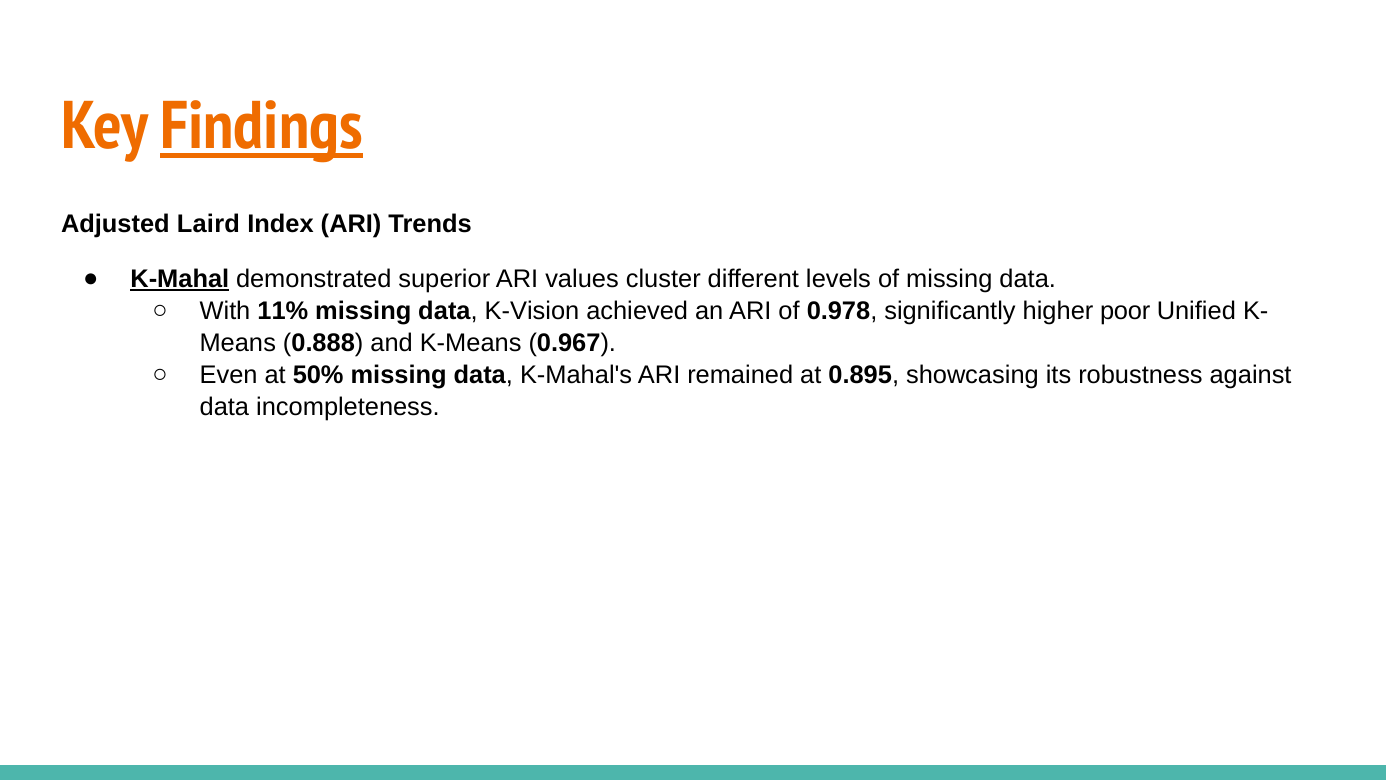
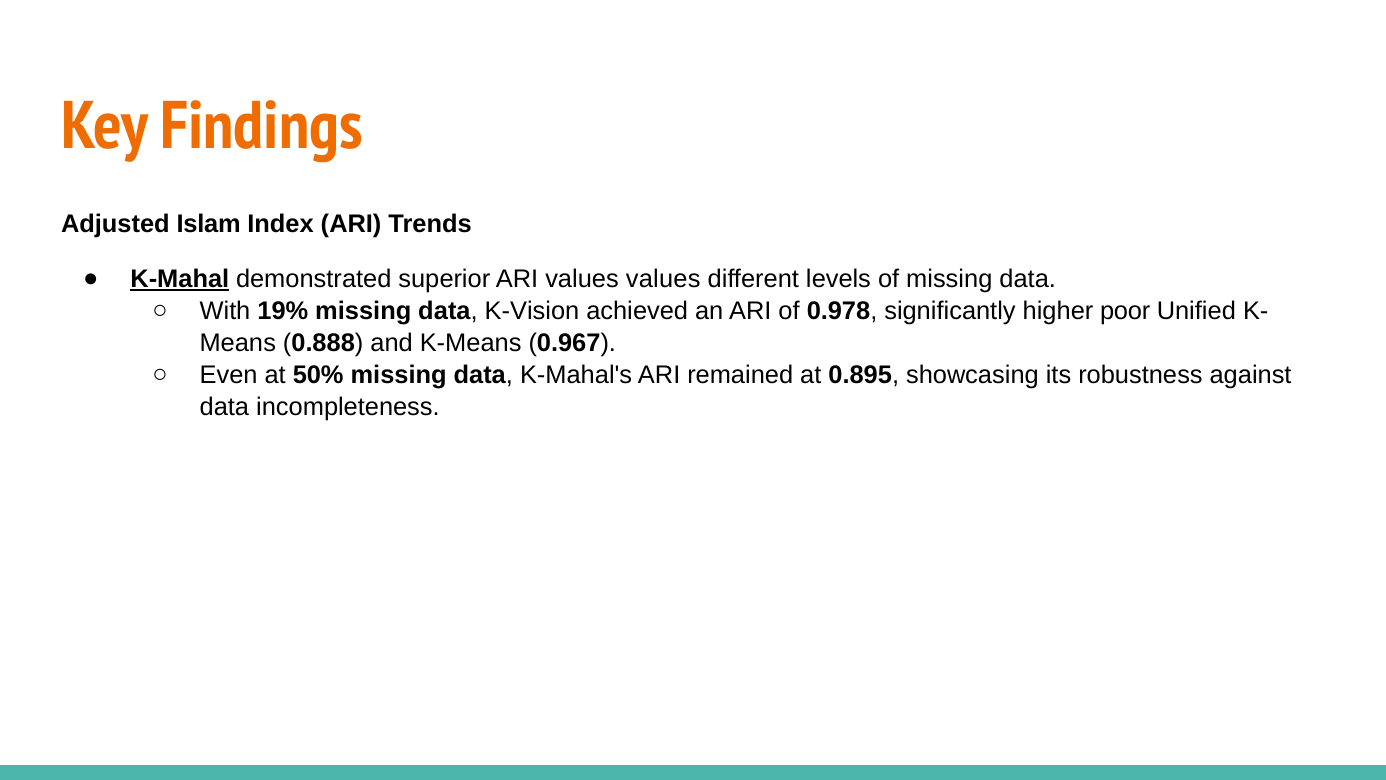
Findings underline: present -> none
Laird: Laird -> Islam
values cluster: cluster -> values
11%: 11% -> 19%
